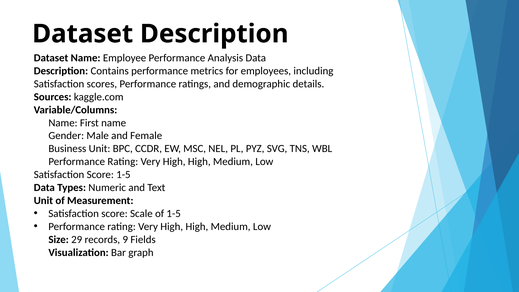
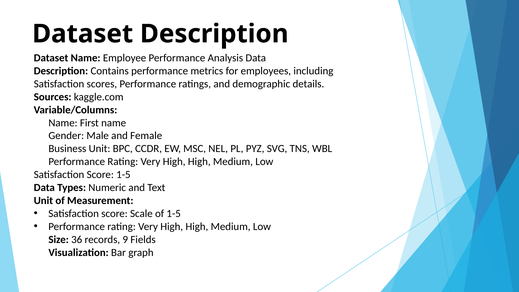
29: 29 -> 36
